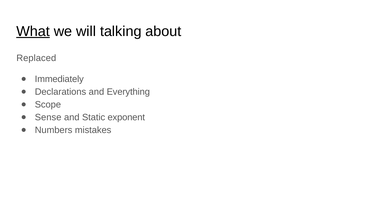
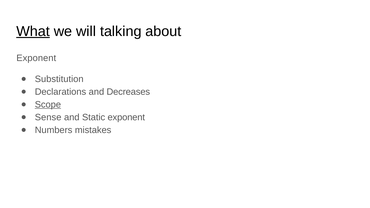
Replaced at (36, 58): Replaced -> Exponent
Immediately: Immediately -> Substitution
Everything: Everything -> Decreases
Scope underline: none -> present
